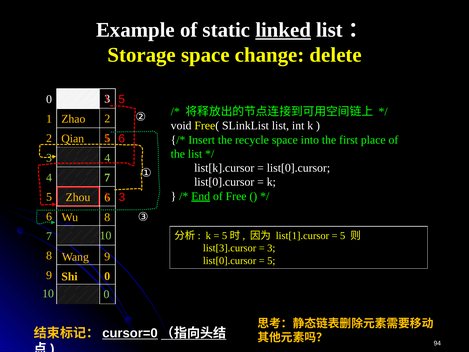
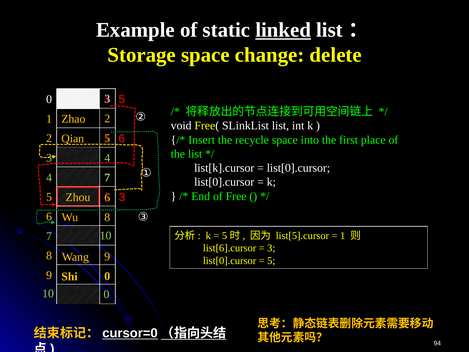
End underline: present -> none
list[1].cursor: list[1].cursor -> list[5].cursor
5 at (343, 235): 5 -> 1
list[3].cursor: list[3].cursor -> list[6].cursor
